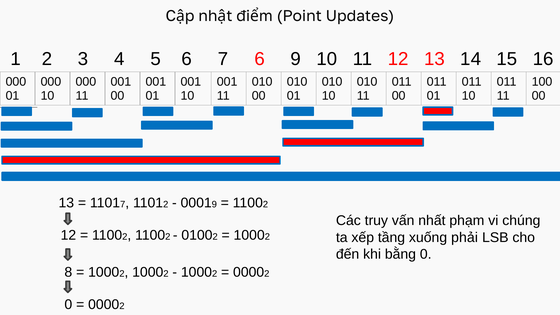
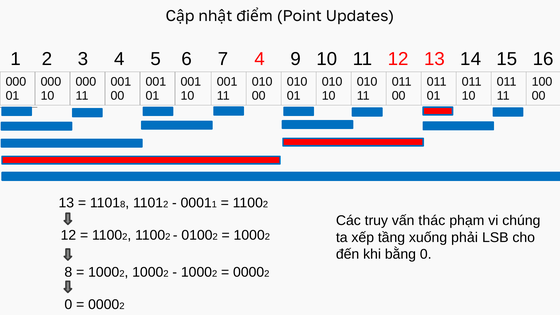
7 6: 6 -> 4
7 at (123, 204): 7 -> 8
9 at (214, 204): 9 -> 1
nhất: nhất -> thác
